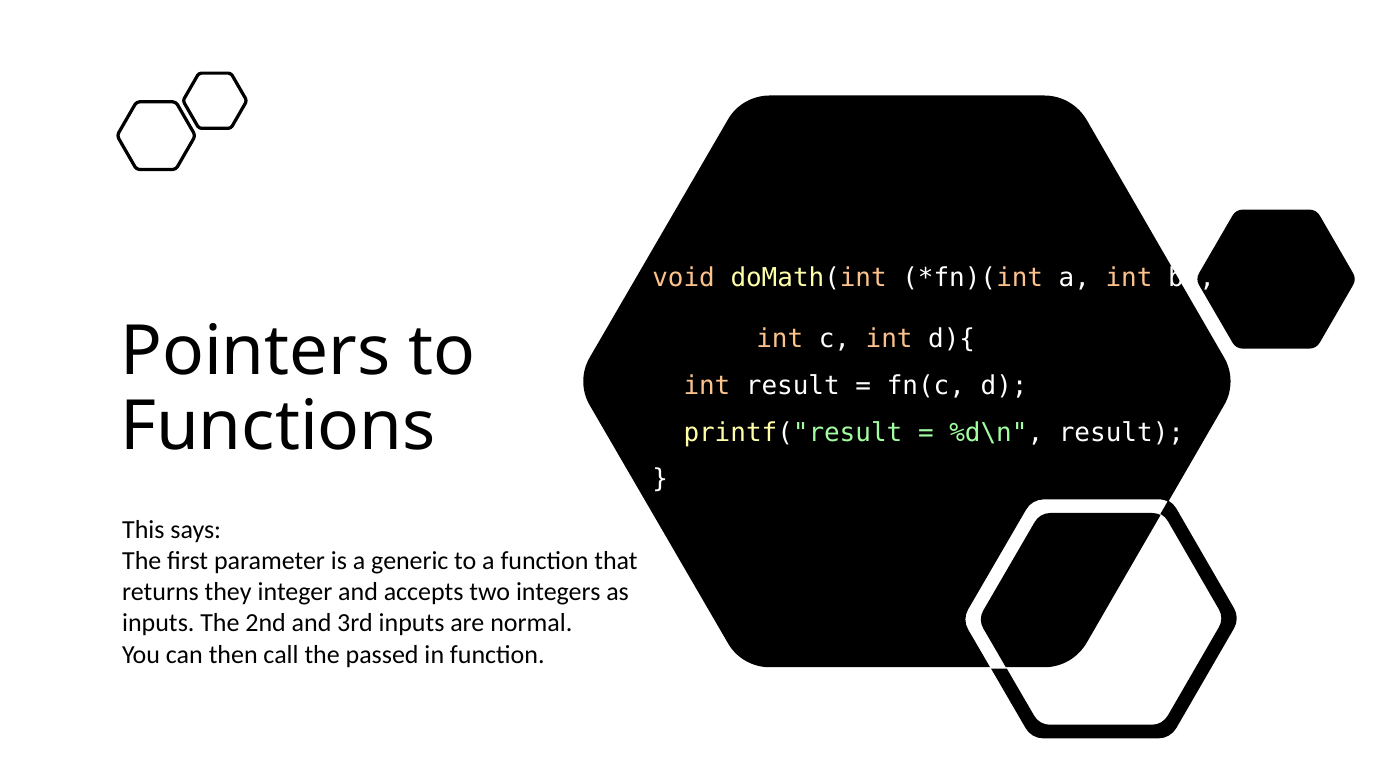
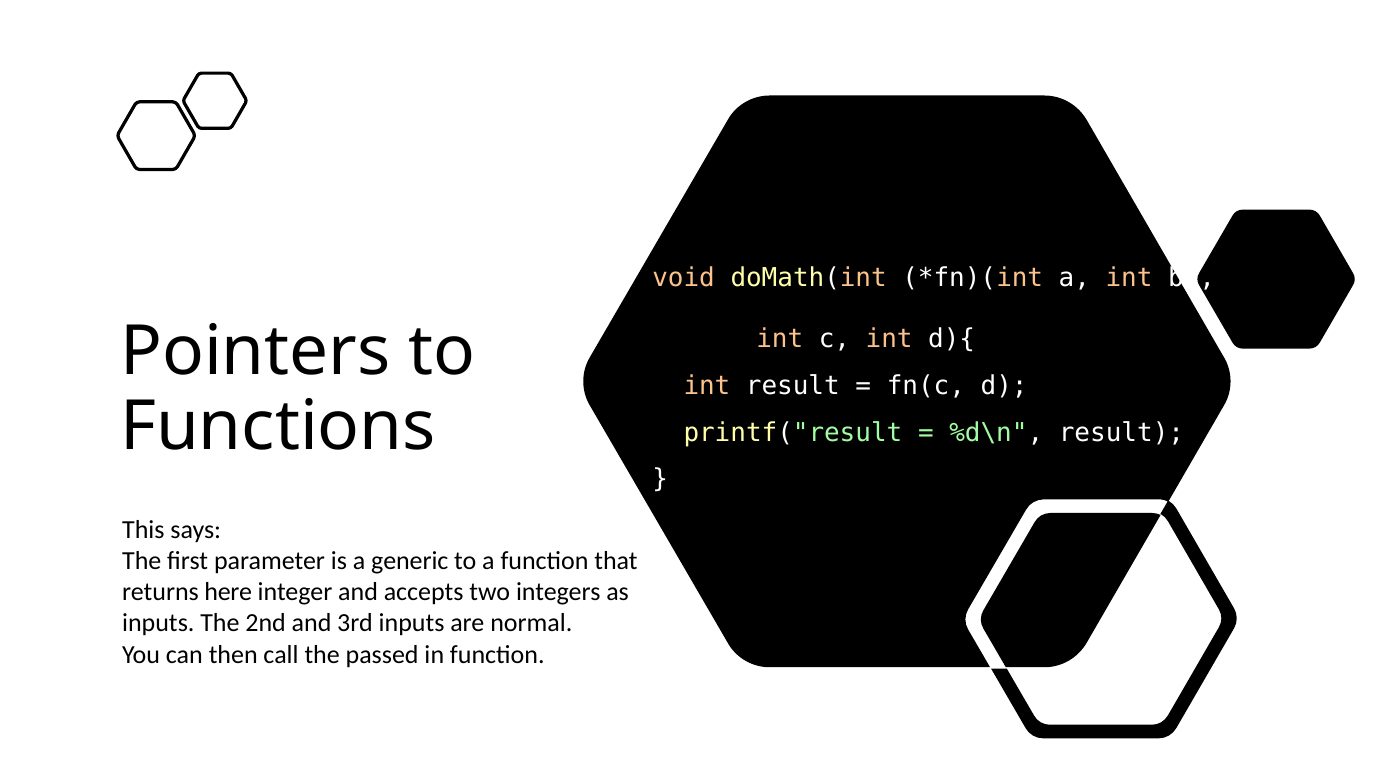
they: they -> here
